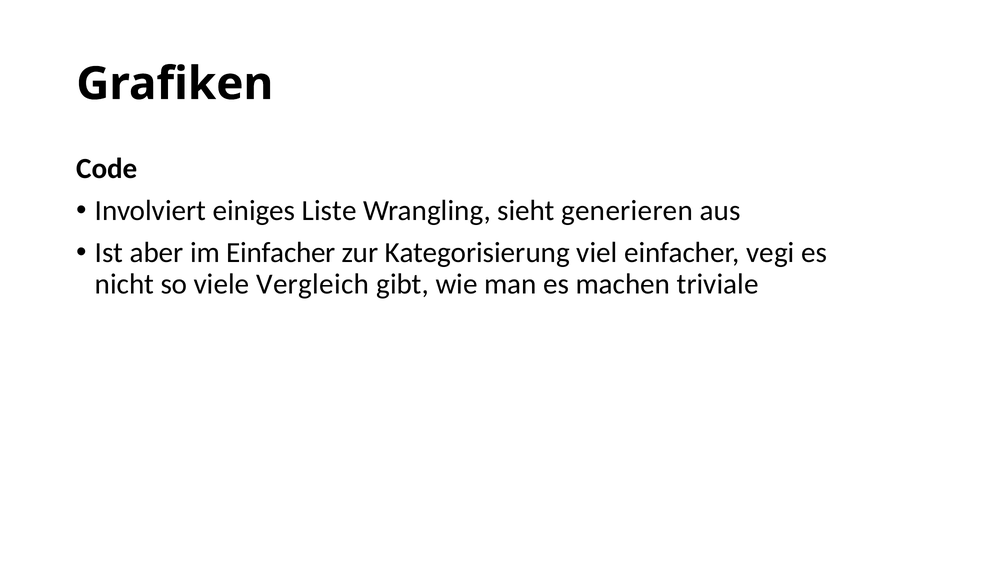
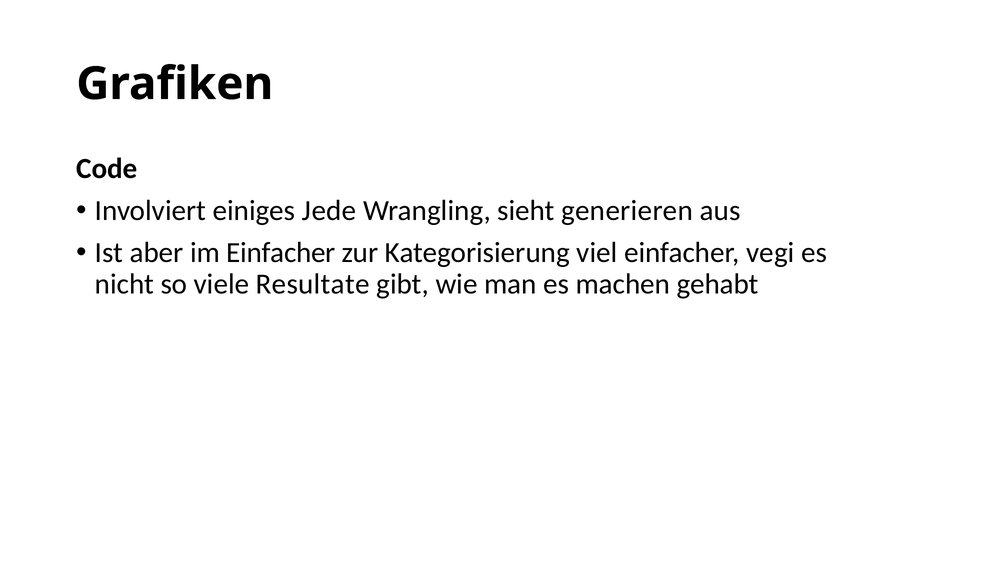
Liste: Liste -> Jede
Vergleich: Vergleich -> Resultate
triviale: triviale -> gehabt
